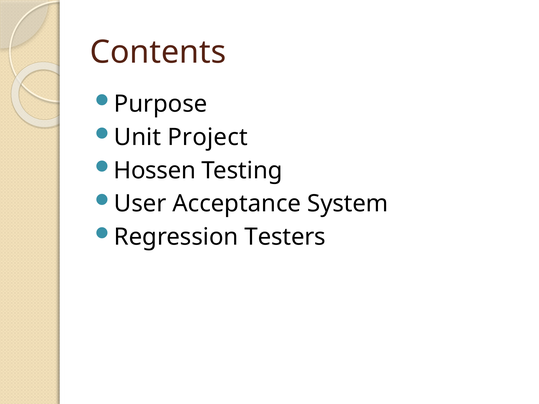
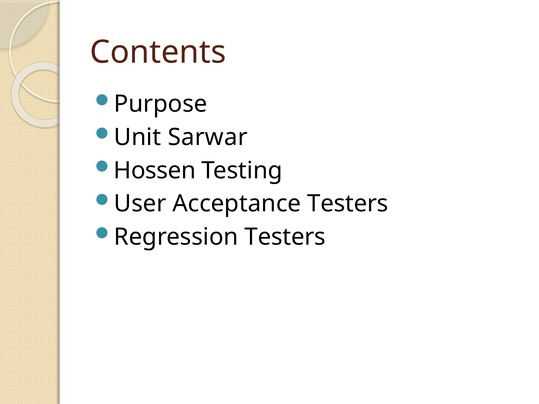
Project: Project -> Sarwar
Acceptance System: System -> Testers
